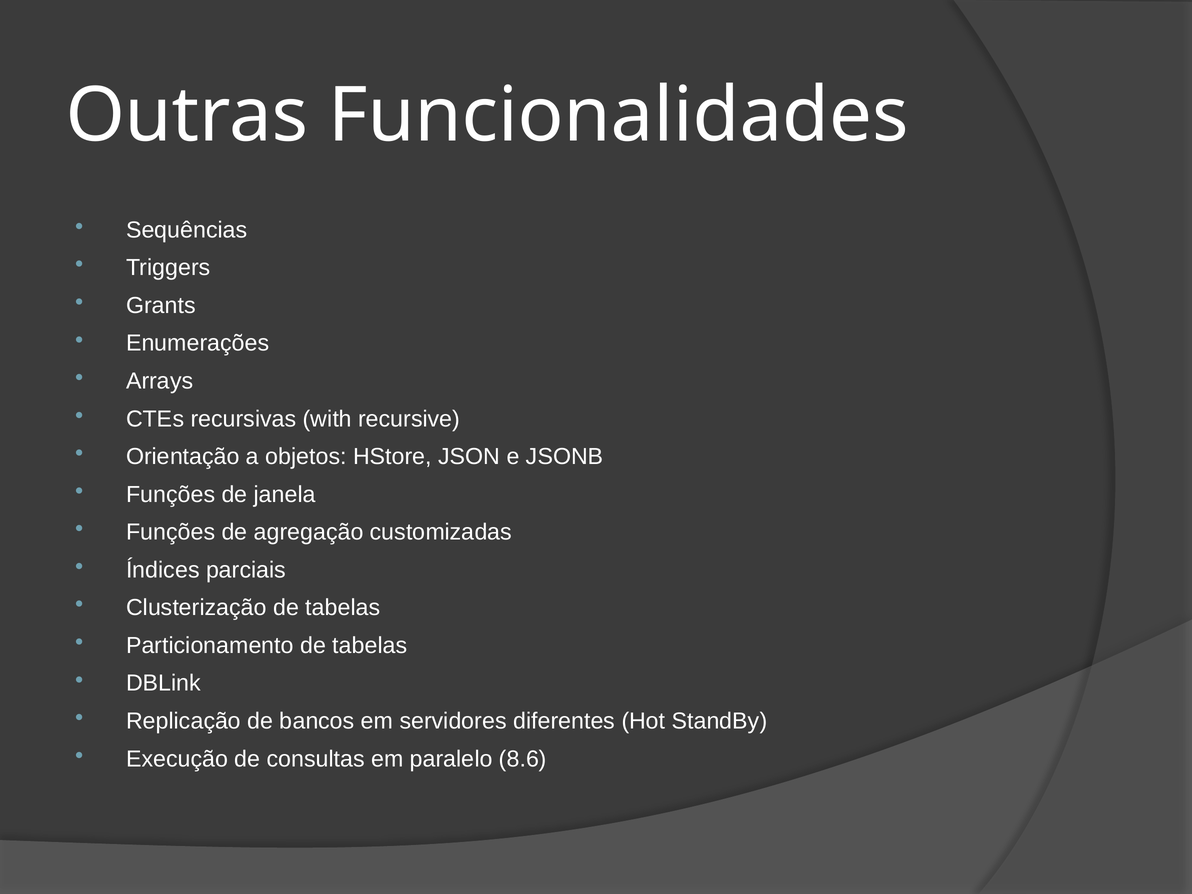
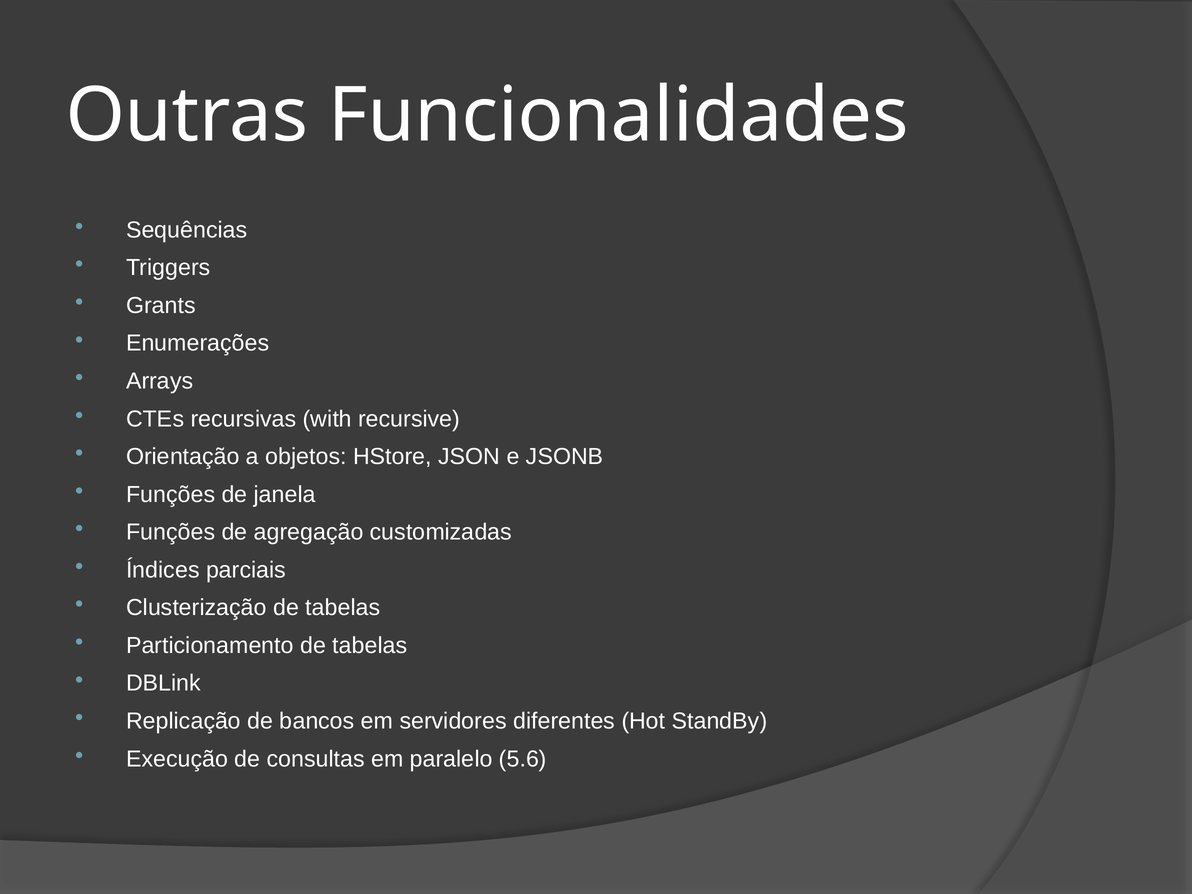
8.6: 8.6 -> 5.6
